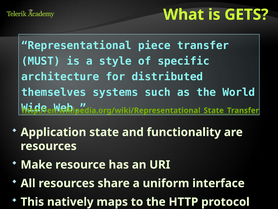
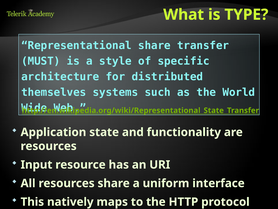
GETS: GETS -> TYPE
Representational piece: piece -> share
Make: Make -> Input
